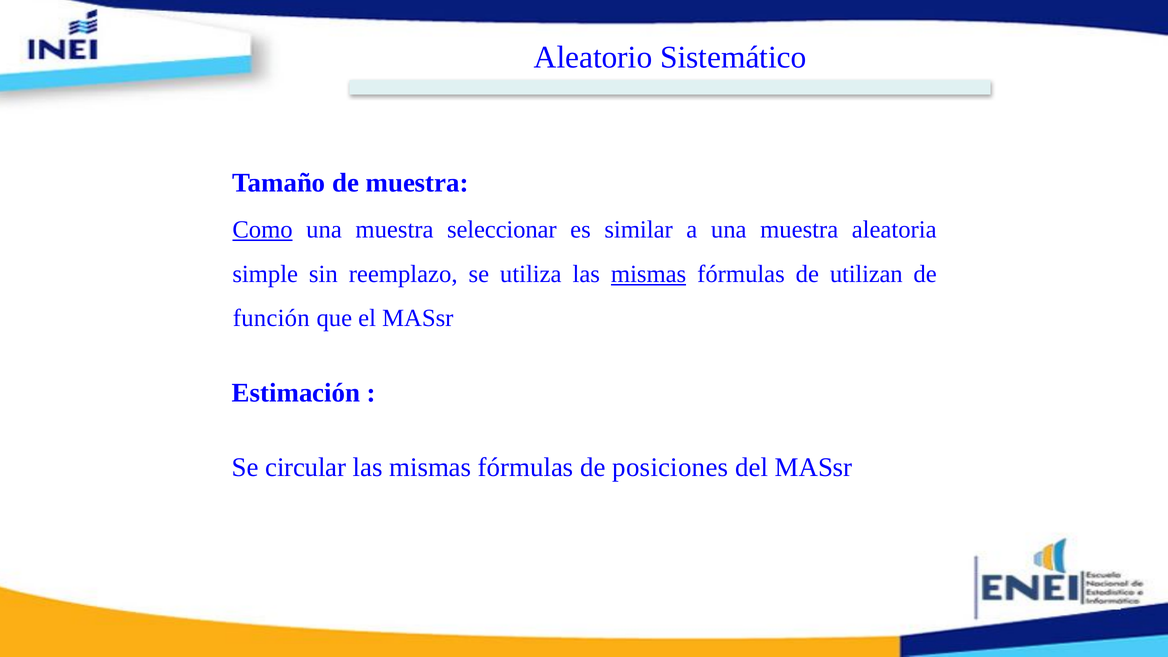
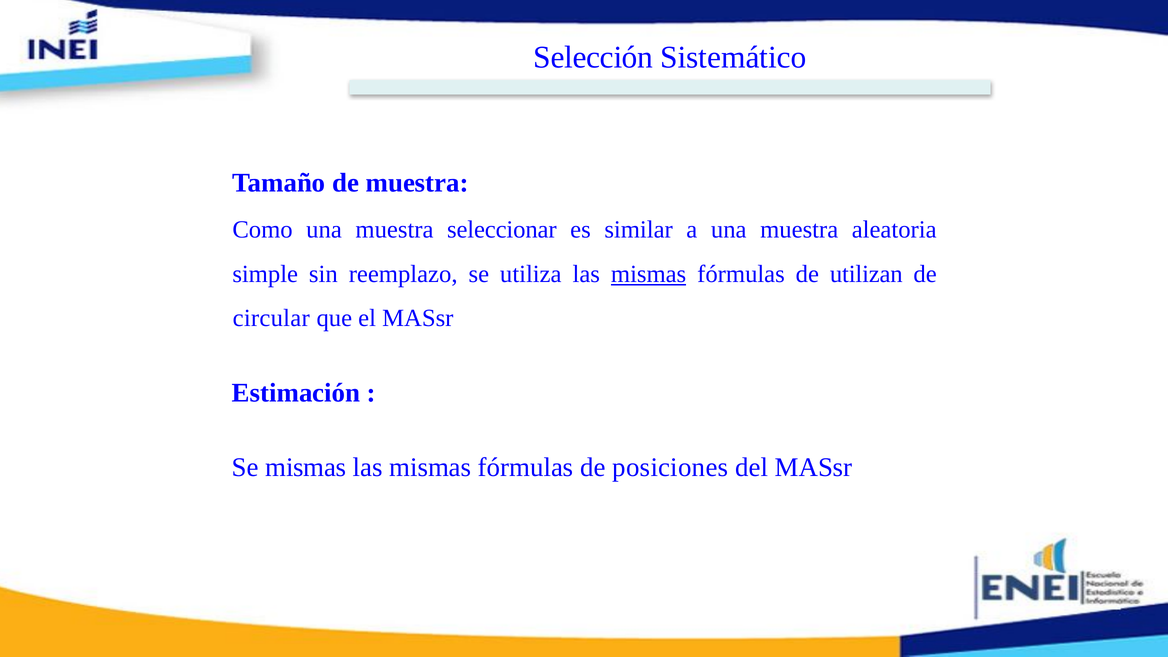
Aleatorio: Aleatorio -> Selección
Como underline: present -> none
función: función -> circular
Se circular: circular -> mismas
